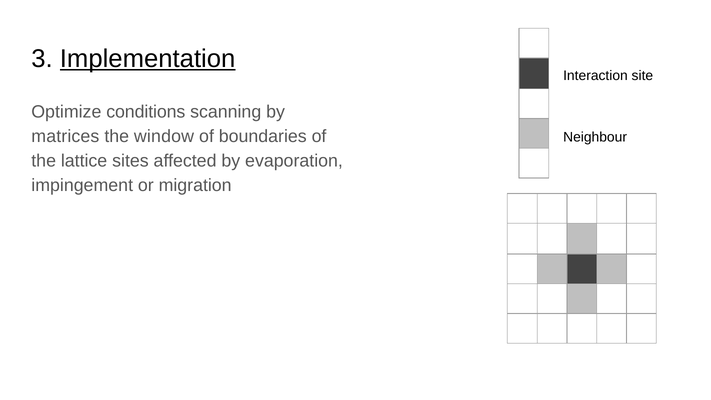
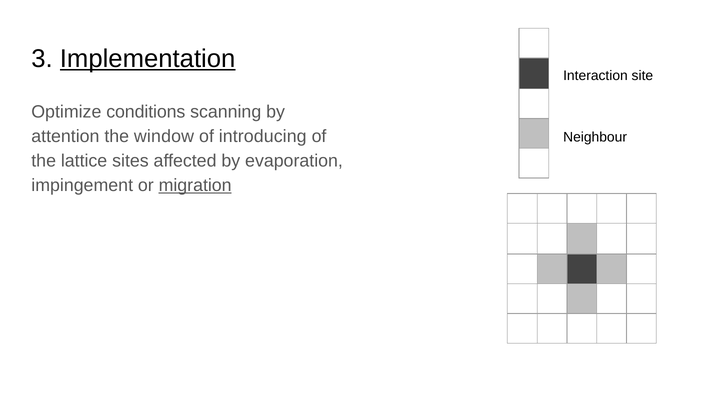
matrices: matrices -> attention
boundaries: boundaries -> introducing
migration underline: none -> present
